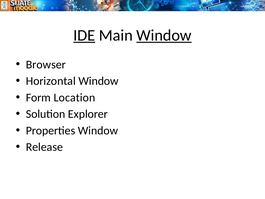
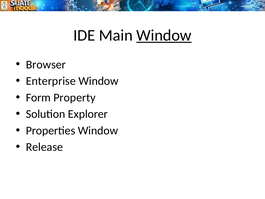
IDE underline: present -> none
Horizontal: Horizontal -> Enterprise
Location: Location -> Property
